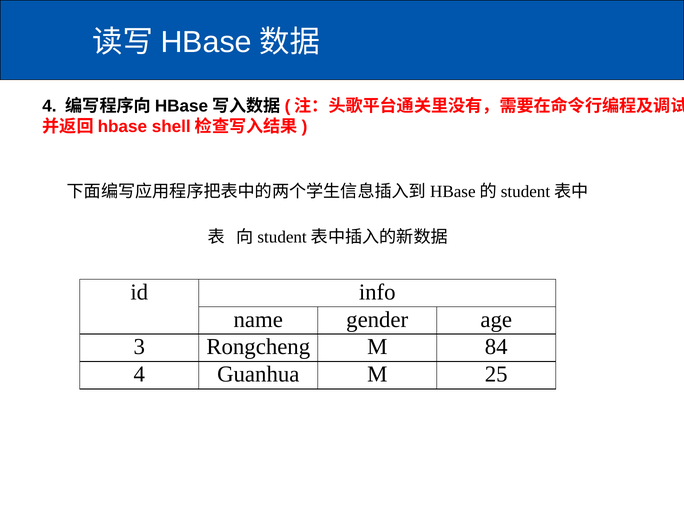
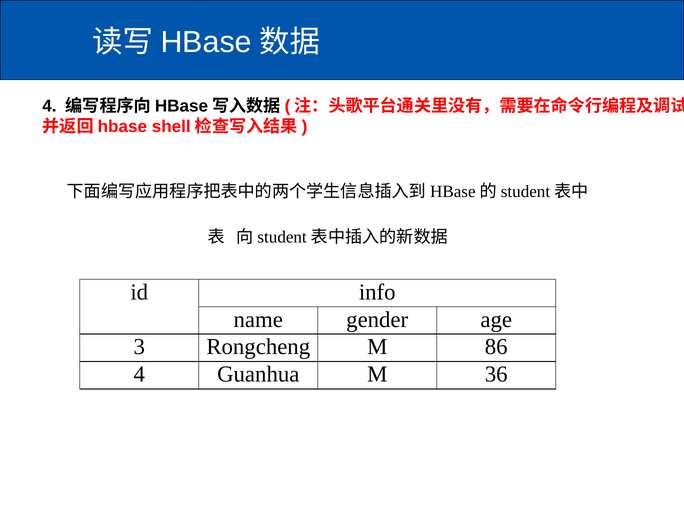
84: 84 -> 86
25: 25 -> 36
